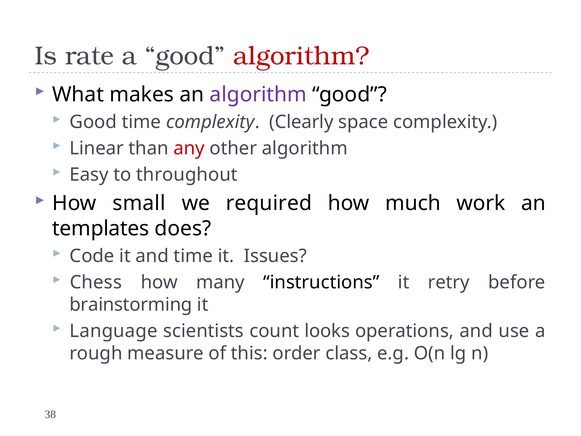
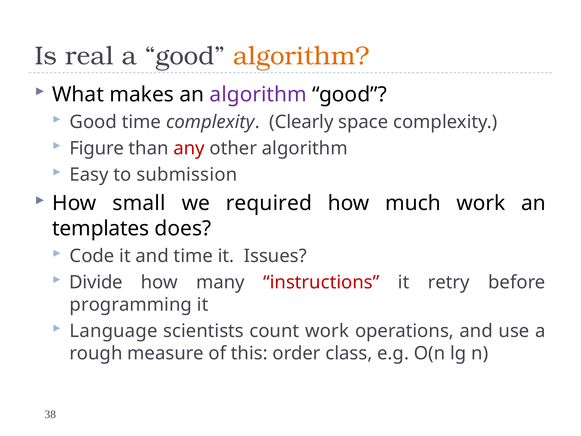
rate: rate -> real
algorithm at (301, 56) colour: red -> orange
Linear: Linear -> Figure
throughout: throughout -> submission
Chess: Chess -> Divide
instructions colour: black -> red
brainstorming: brainstorming -> programming
count looks: looks -> work
